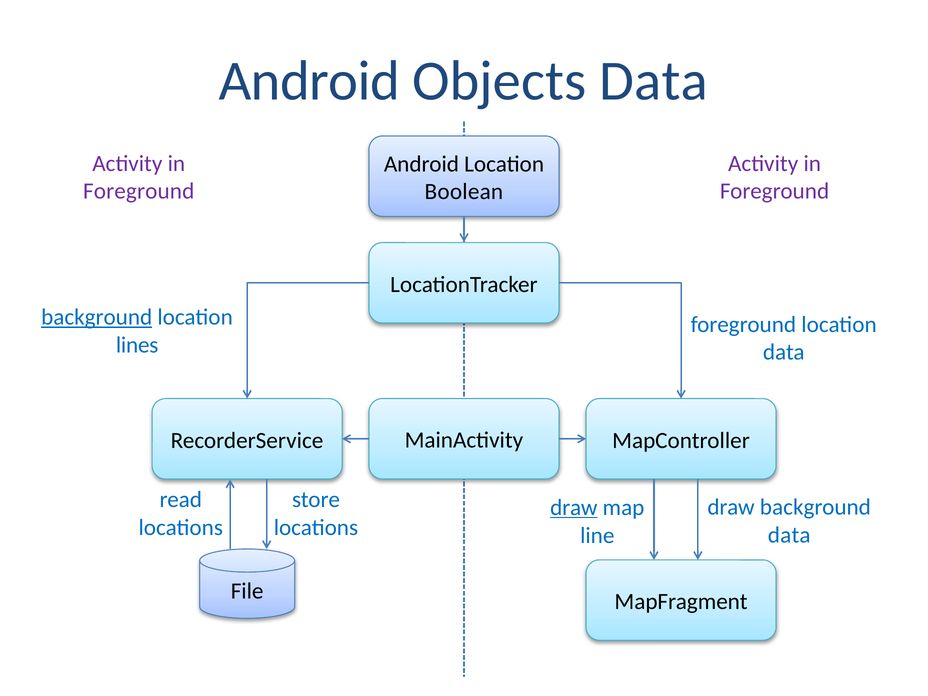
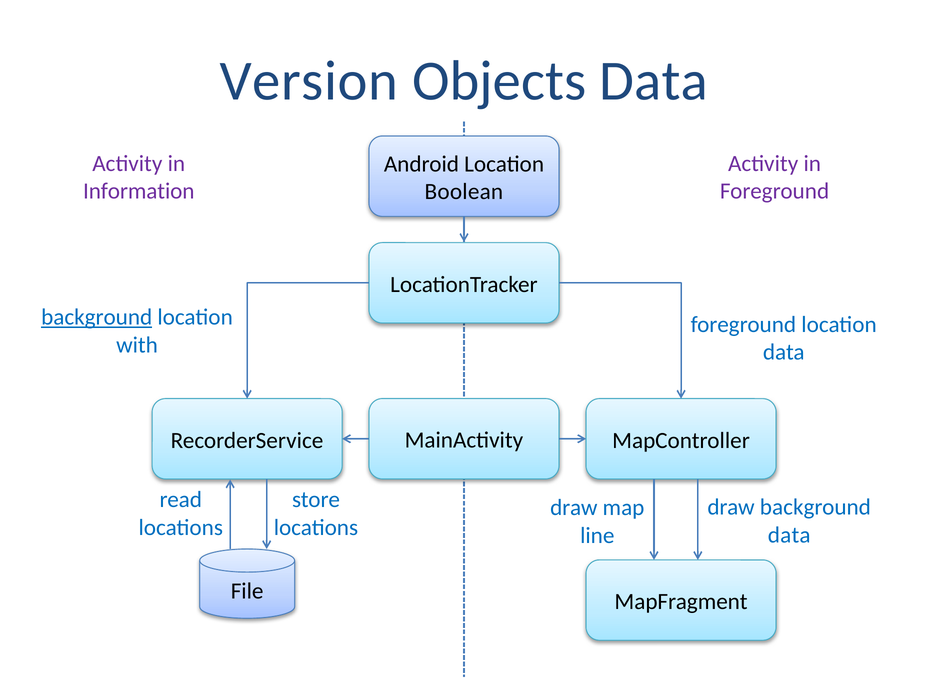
Android at (309, 81): Android -> Version
Foreground at (139, 191): Foreground -> Information
lines: lines -> with
draw at (574, 508) underline: present -> none
